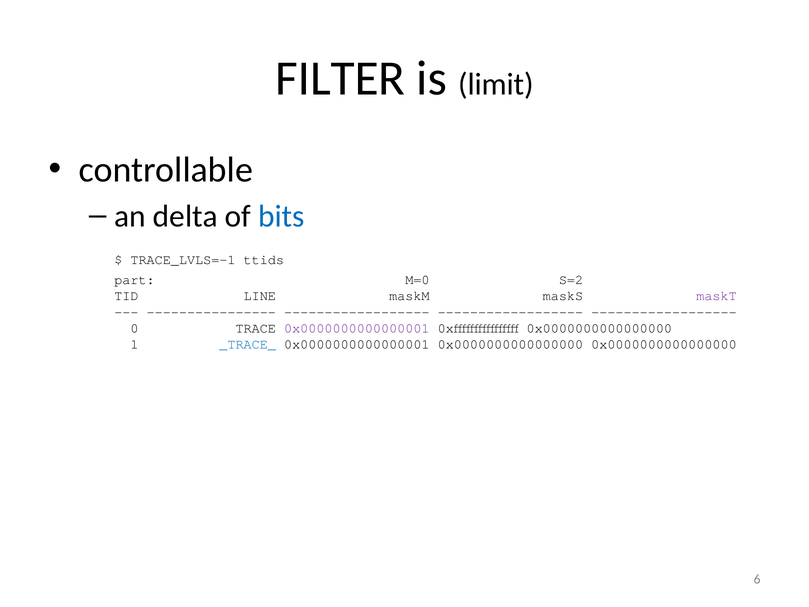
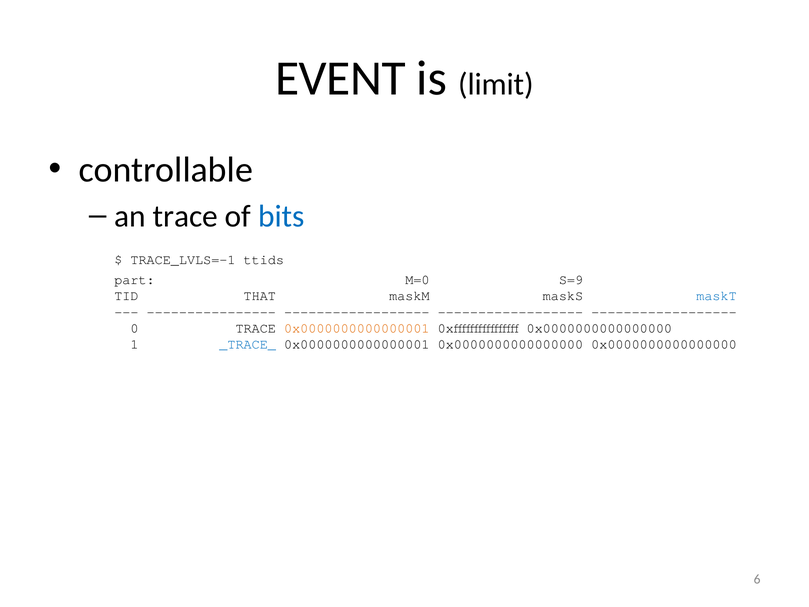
FILTER: FILTER -> EVENT
delta at (185, 216): delta -> trace
S=2: S=2 -> S=9
LINE: LINE -> THAT
maskT colour: purple -> blue
0x0000000000000001 at (357, 328) colour: purple -> orange
